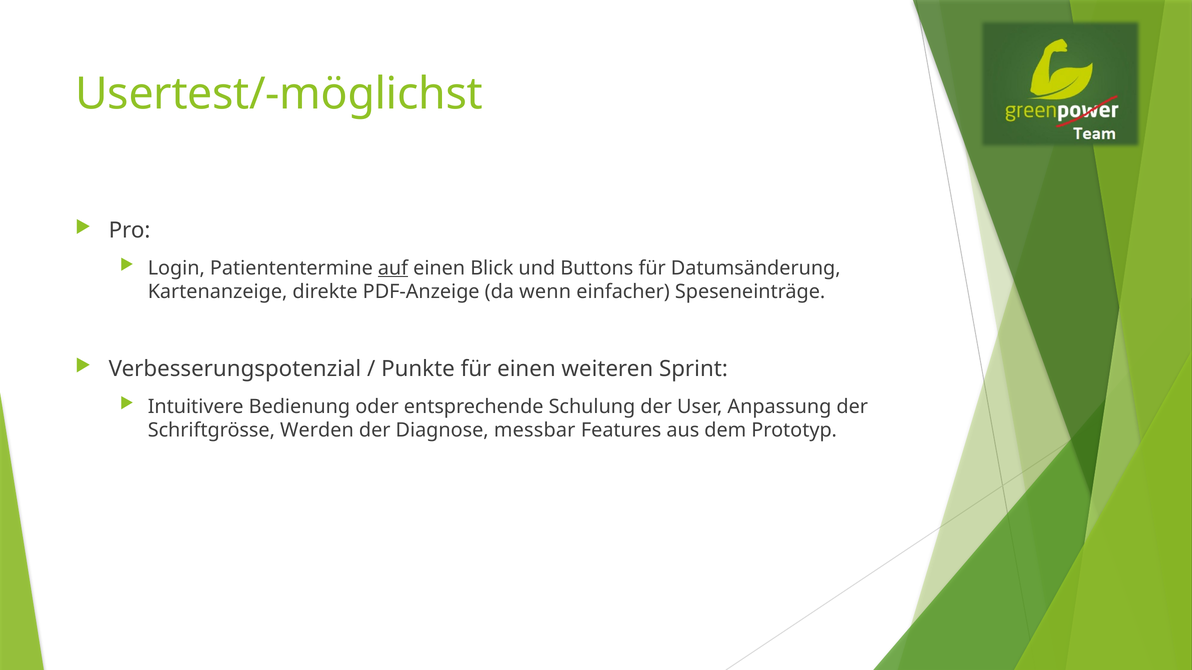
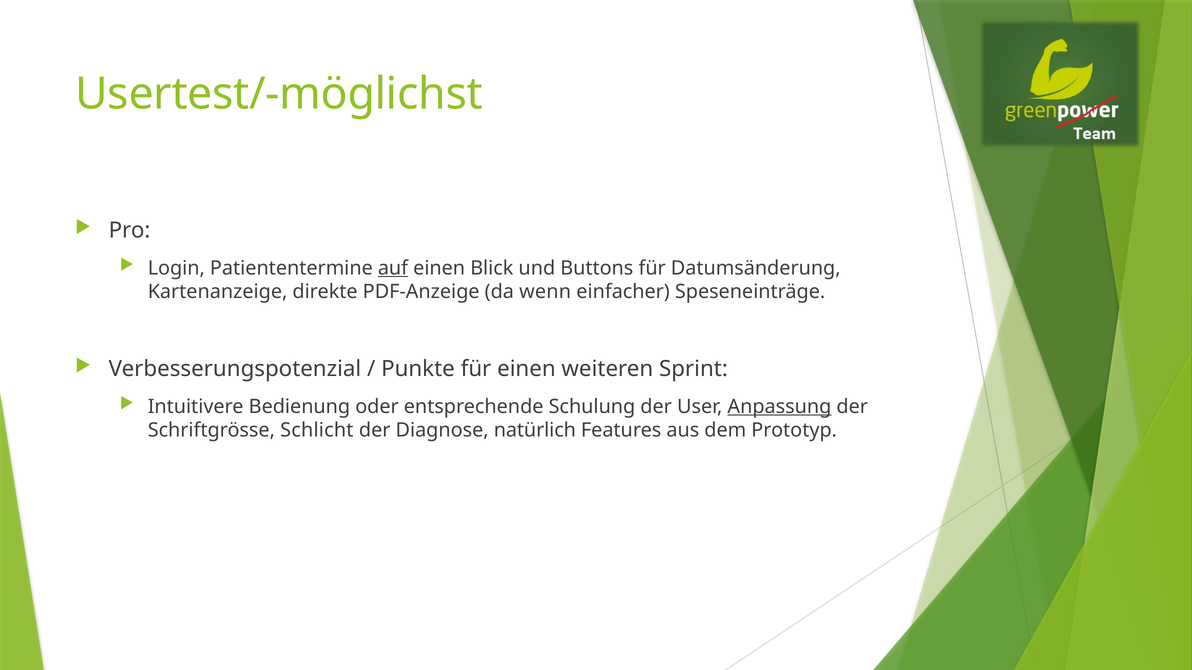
Anpassung underline: none -> present
Werden: Werden -> Schlicht
messbar: messbar -> natürlich
